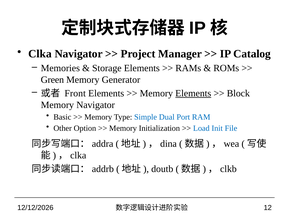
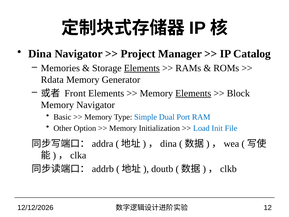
Clka: Clka -> Dina
Elements at (142, 68) underline: none -> present
Green: Green -> Rdata
